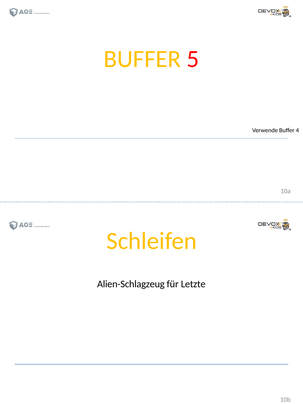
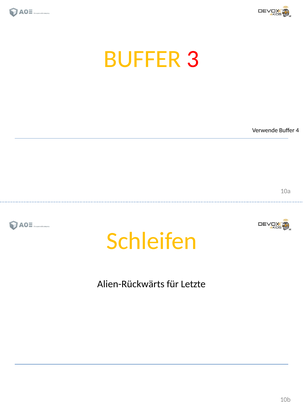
5: 5 -> 3
Alien-Schlagzeug: Alien-Schlagzeug -> Alien-Rückwärts
